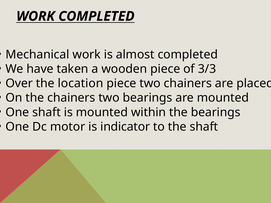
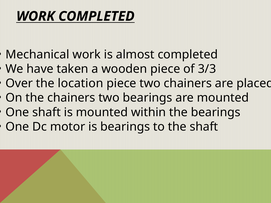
is indicator: indicator -> bearings
